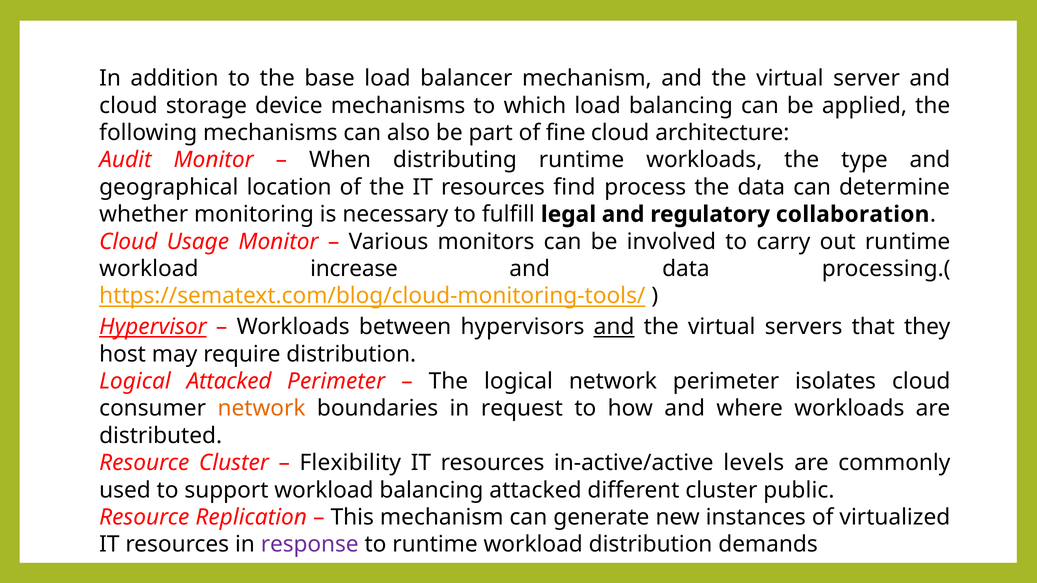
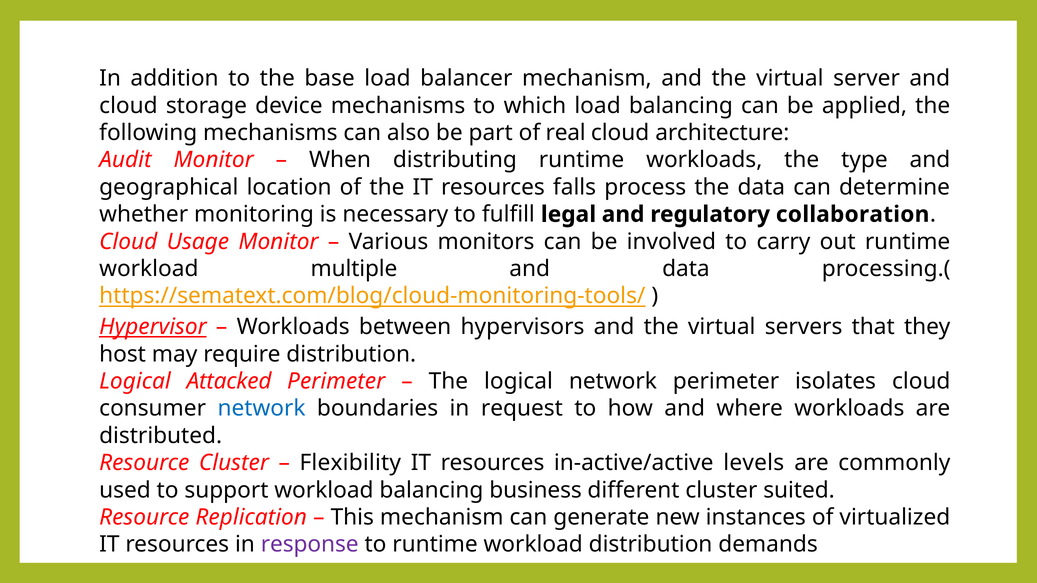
fine: fine -> real
find: find -> falls
increase: increase -> multiple
and at (614, 327) underline: present -> none
network at (262, 409) colour: orange -> blue
balancing attacked: attacked -> business
public: public -> suited
